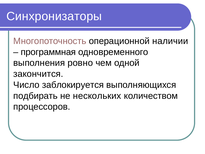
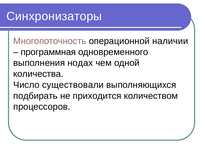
ровно: ровно -> нодах
закончится: закончится -> количества
заблокируется: заблокируется -> существовали
нескольких: нескольких -> приходится
